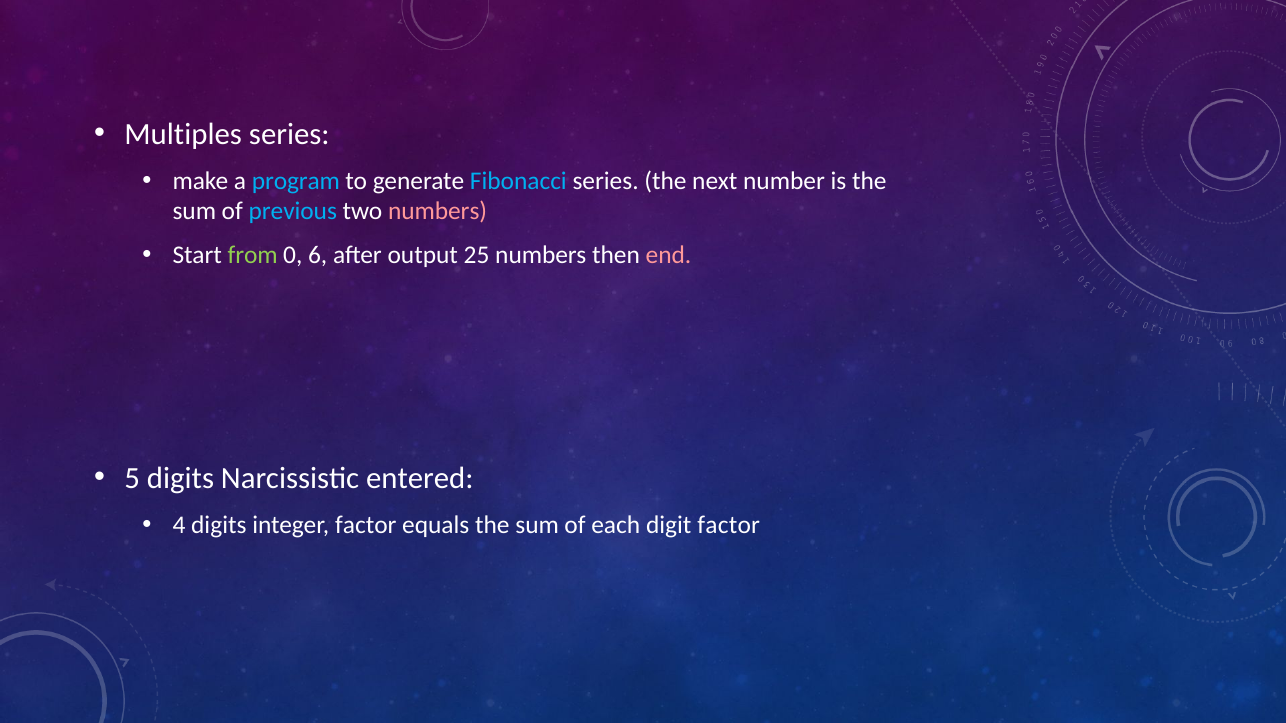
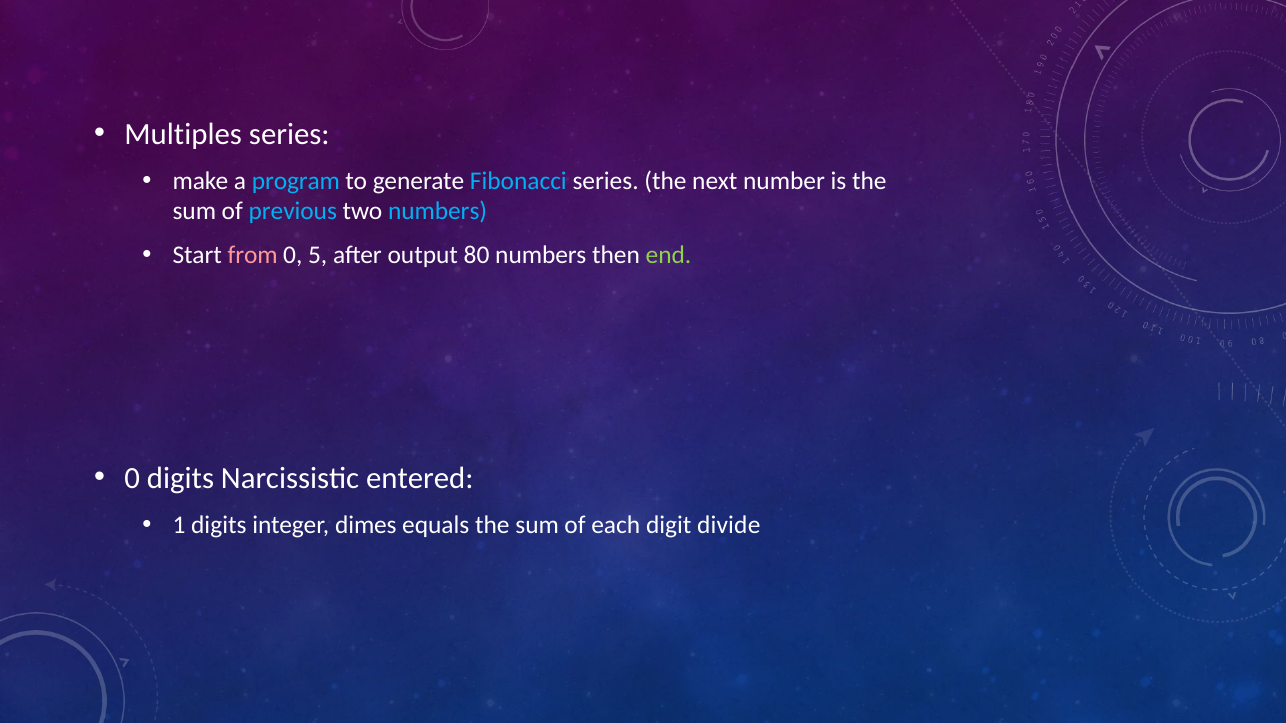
numbers at (438, 212) colour: pink -> light blue
from colour: light green -> pink
6: 6 -> 5
25: 25 -> 80
end colour: pink -> light green
5 at (132, 479): 5 -> 0
4: 4 -> 1
integer factor: factor -> dimes
digit factor: factor -> divide
